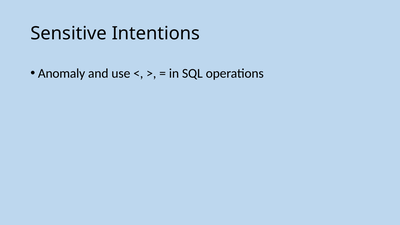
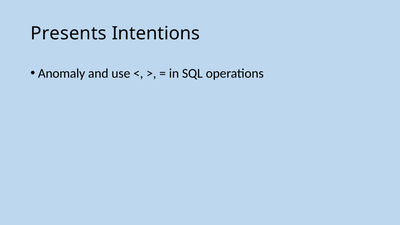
Sensitive: Sensitive -> Presents
